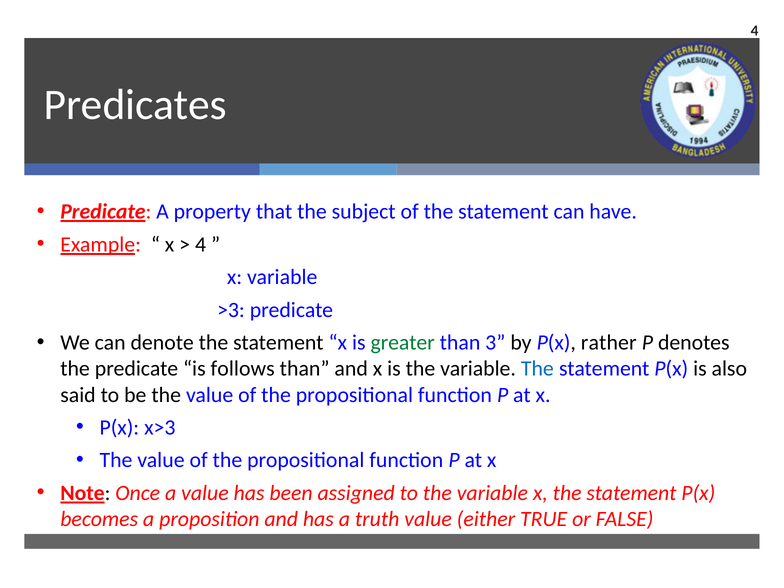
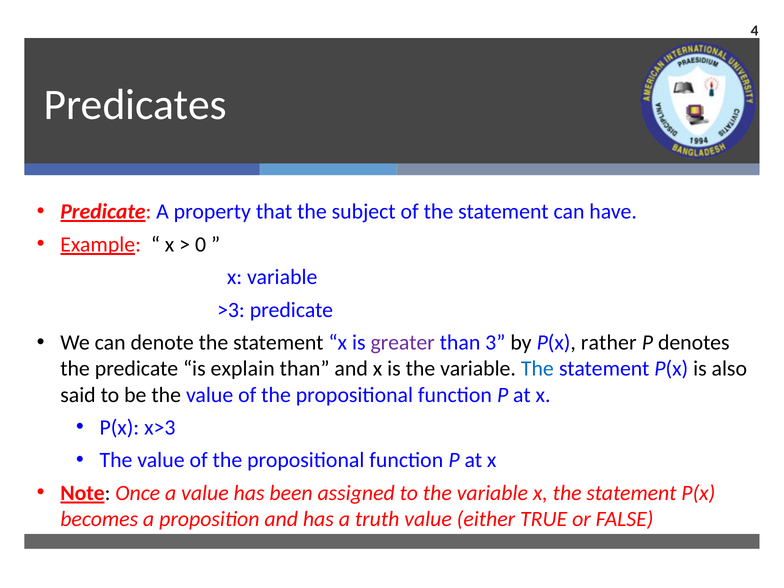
4 at (201, 244): 4 -> 0
greater colour: green -> purple
follows: follows -> explain
